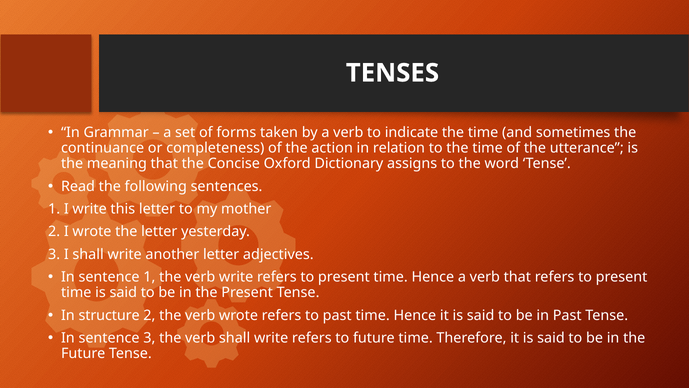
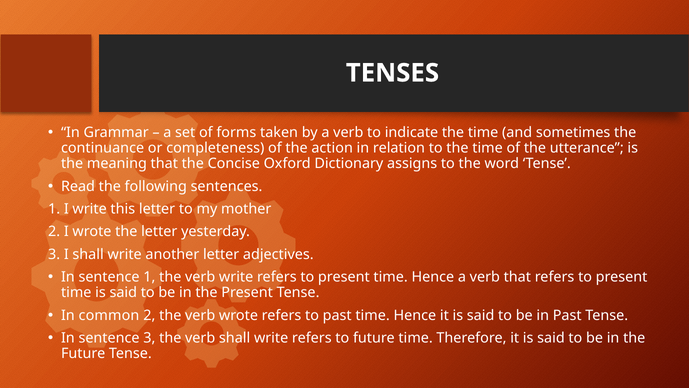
structure: structure -> common
